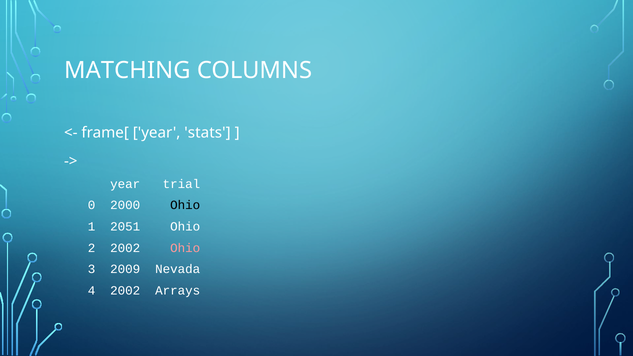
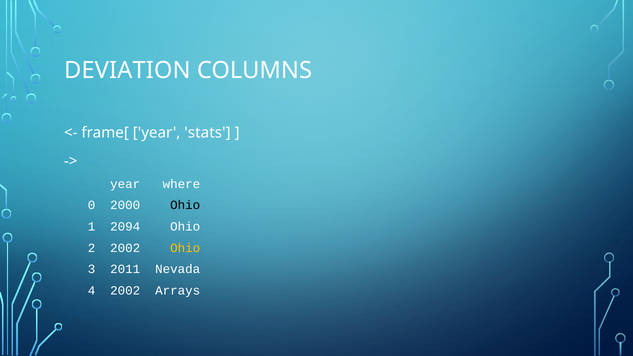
MATCHING: MATCHING -> DEVIATION
trial: trial -> where
2051: 2051 -> 2094
Ohio at (185, 248) colour: pink -> yellow
2009: 2009 -> 2011
